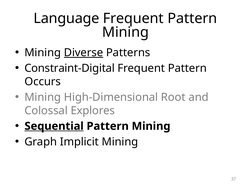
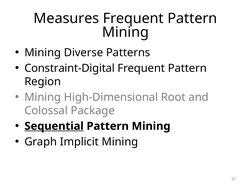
Language: Language -> Measures
Diverse underline: present -> none
Occurs: Occurs -> Region
Explores: Explores -> Package
